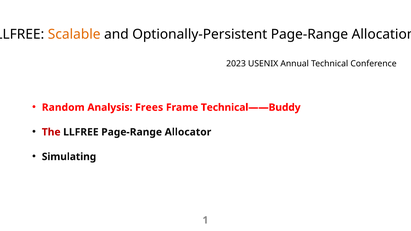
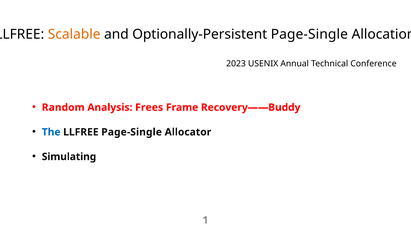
Optionally-Persistent Page-Range: Page-Range -> Page-Single
Technical——Buddy: Technical——Buddy -> Recovery——Buddy
The colour: red -> blue
LLFREE Page-Range: Page-Range -> Page-Single
